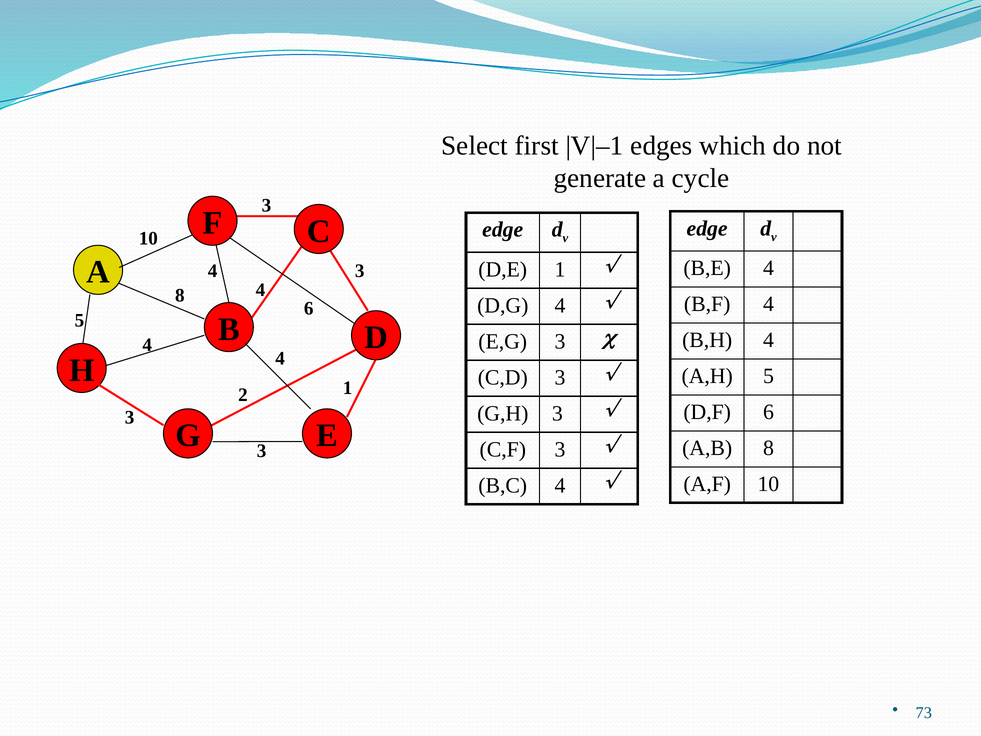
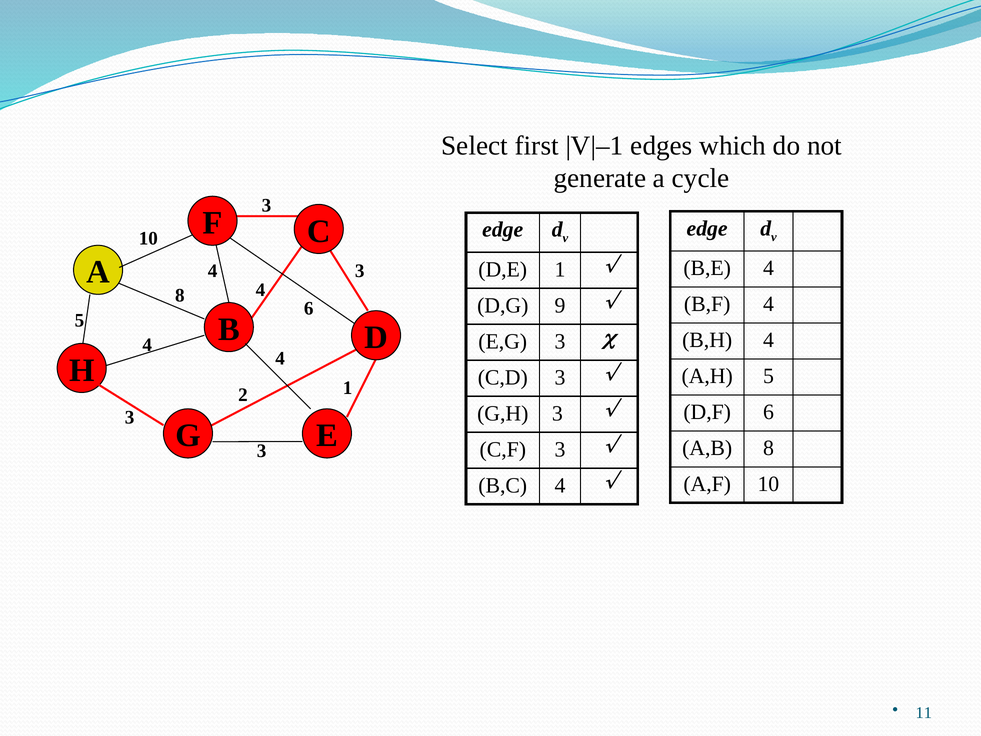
D,G 4: 4 -> 9
73: 73 -> 11
